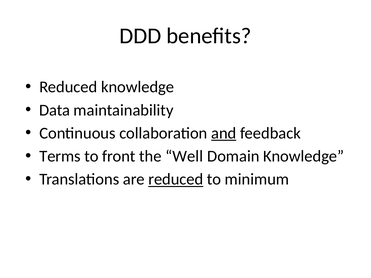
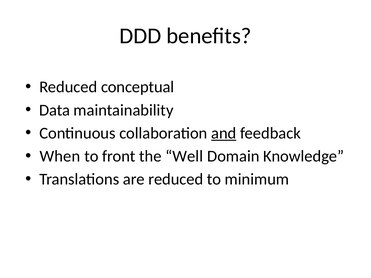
Reduced knowledge: knowledge -> conceptual
Terms: Terms -> When
reduced at (176, 179) underline: present -> none
